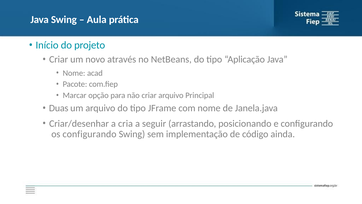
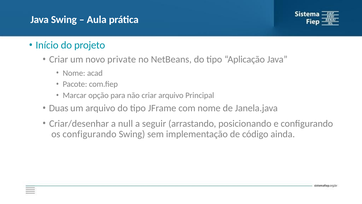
através: através -> private
cria: cria -> null
